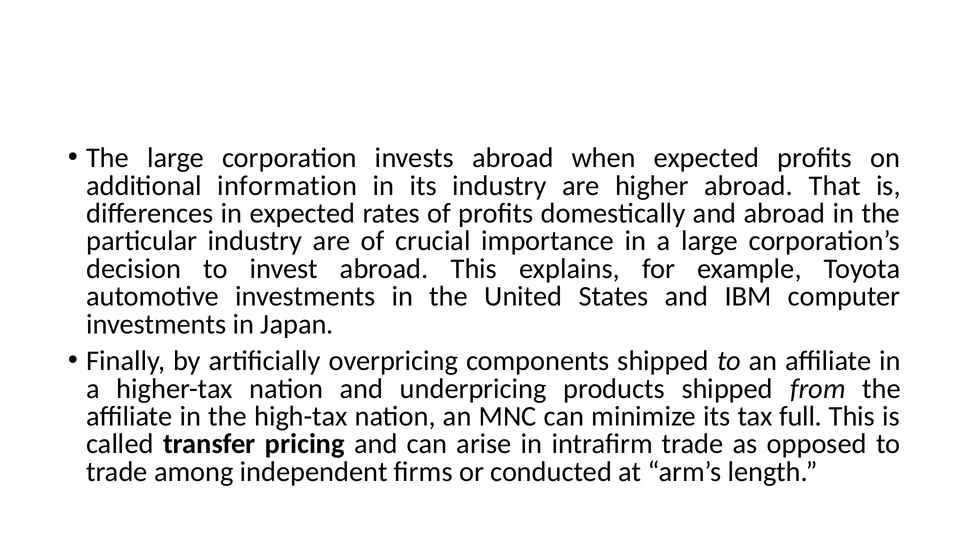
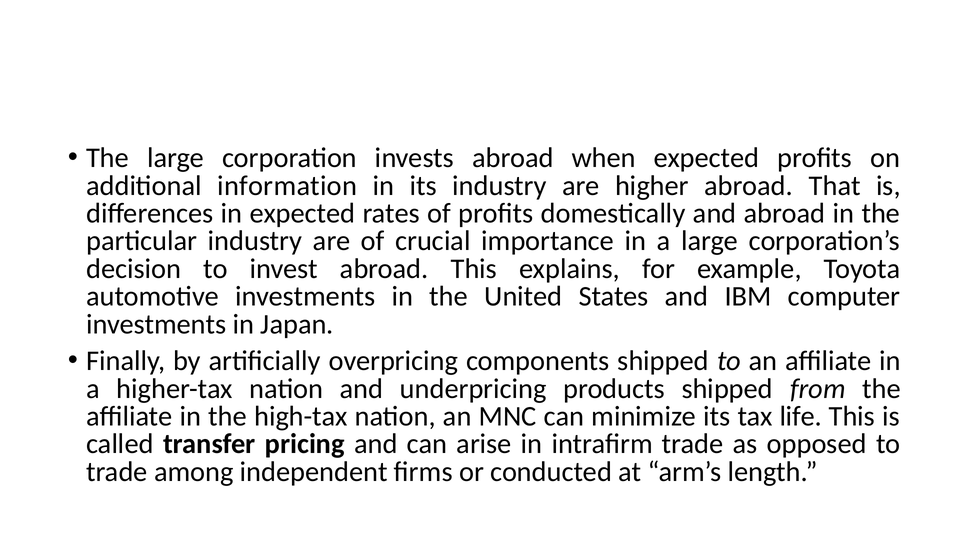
full: full -> life
